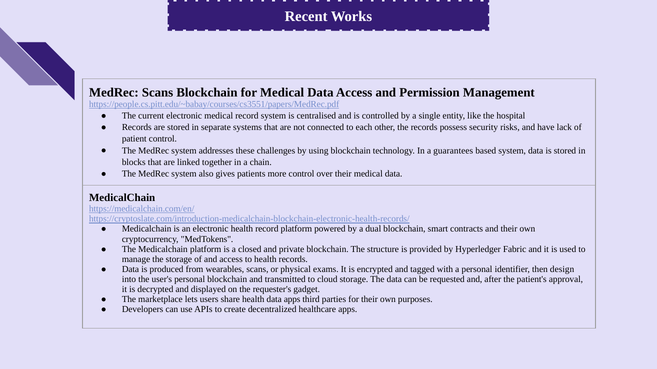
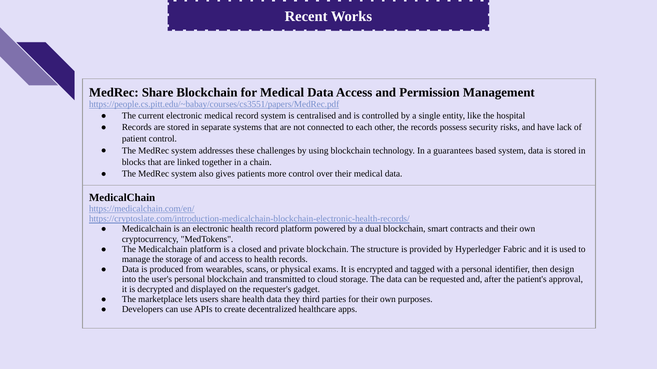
MedRec Scans: Scans -> Share
data apps: apps -> they
